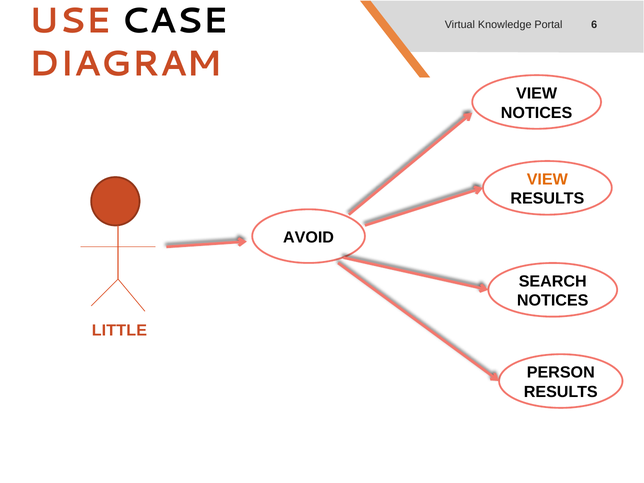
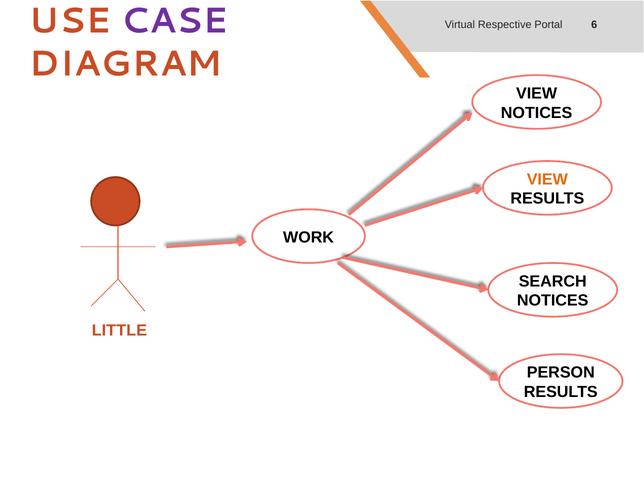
CASE colour: black -> purple
Knowledge: Knowledge -> Respective
AVOID: AVOID -> WORK
